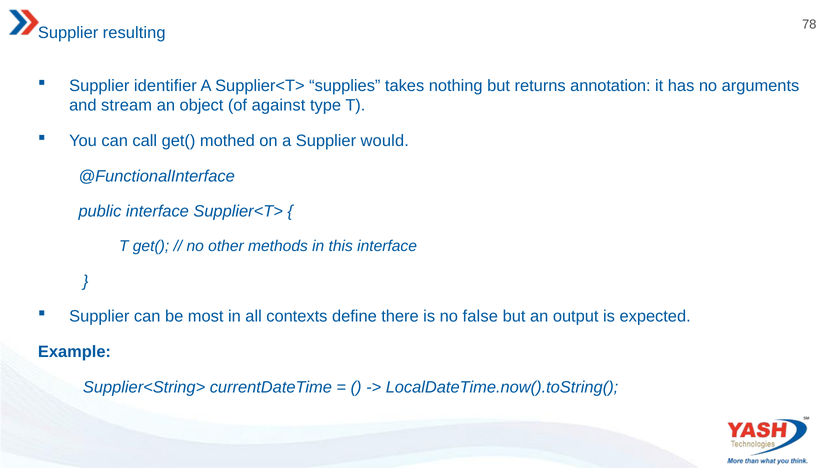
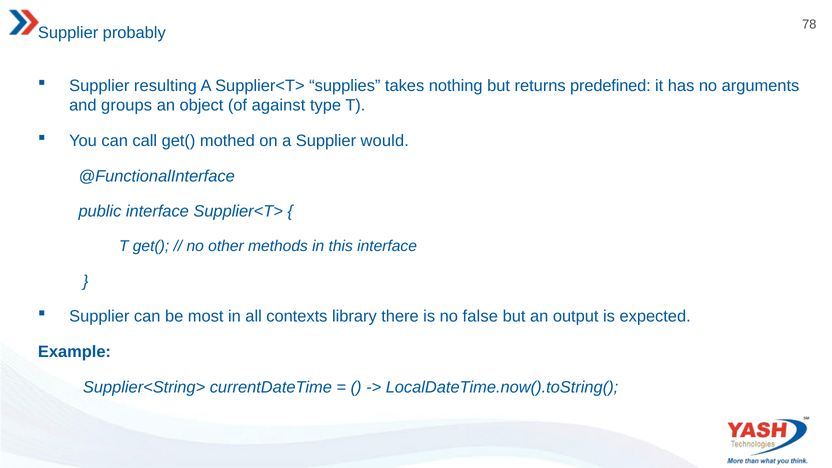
resulting: resulting -> probably
identifier: identifier -> resulting
annotation: annotation -> predefined
stream: stream -> groups
define: define -> library
